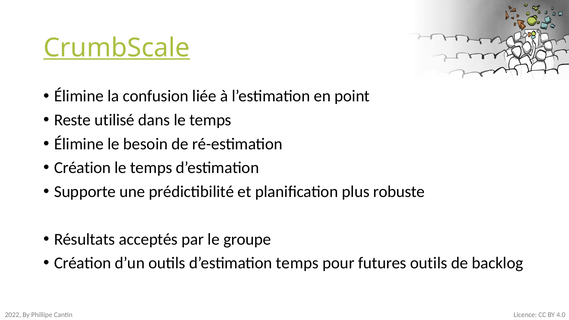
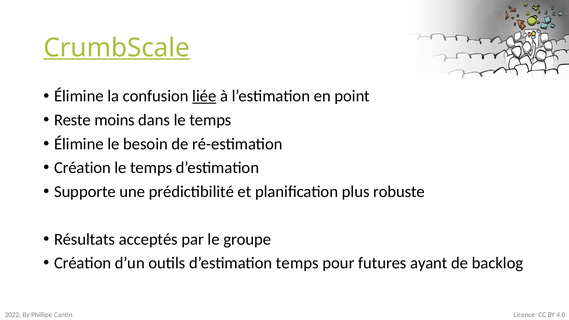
liée underline: none -> present
utilisé: utilisé -> moins
futures outils: outils -> ayant
